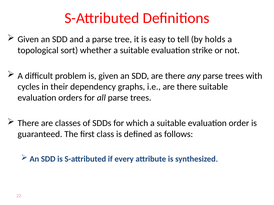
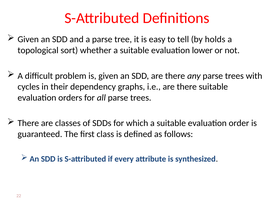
strike: strike -> lower
